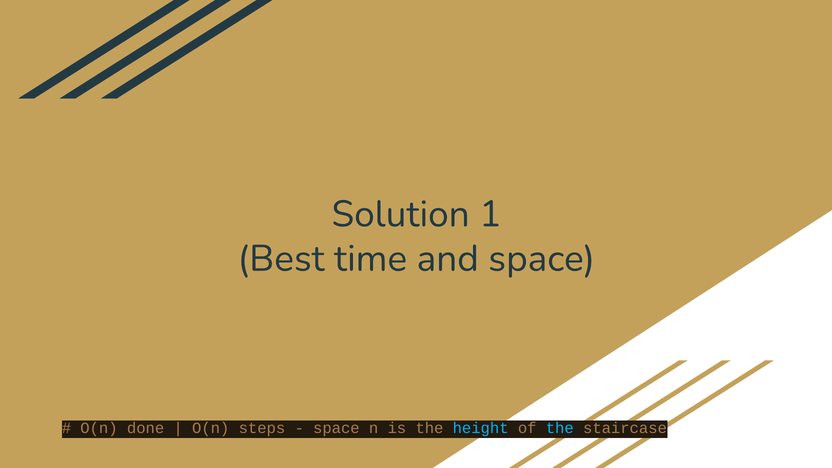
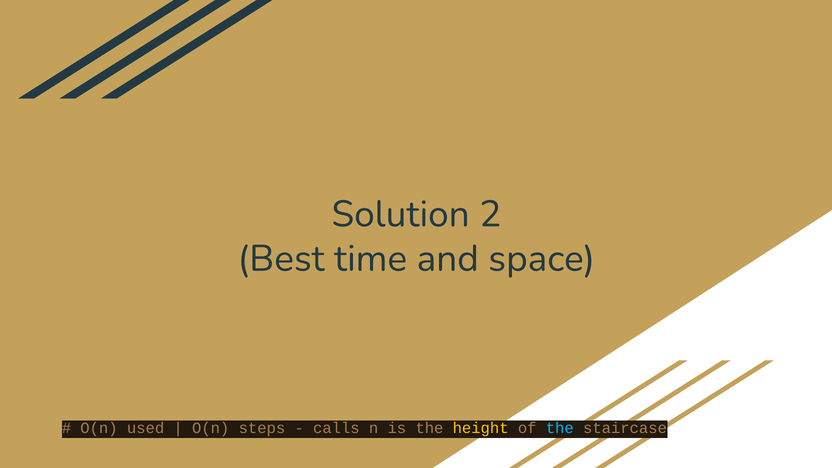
1: 1 -> 2
done: done -> used
space at (336, 428): space -> calls
height colour: light blue -> yellow
